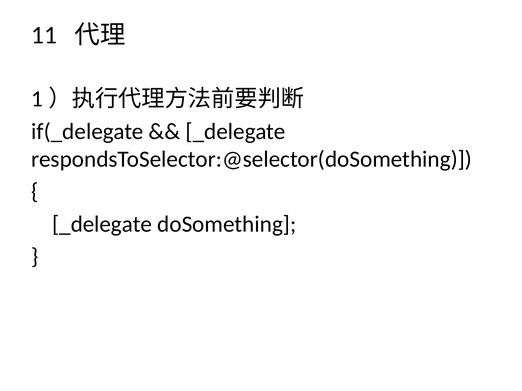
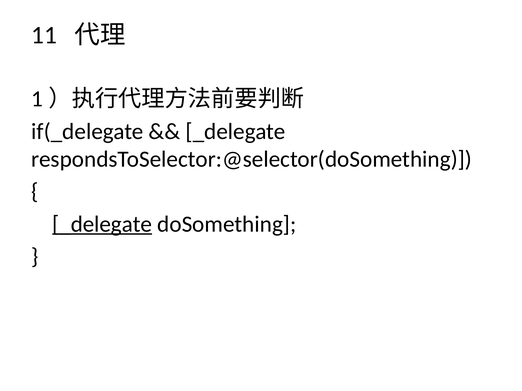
_delegate at (102, 224) underline: none -> present
